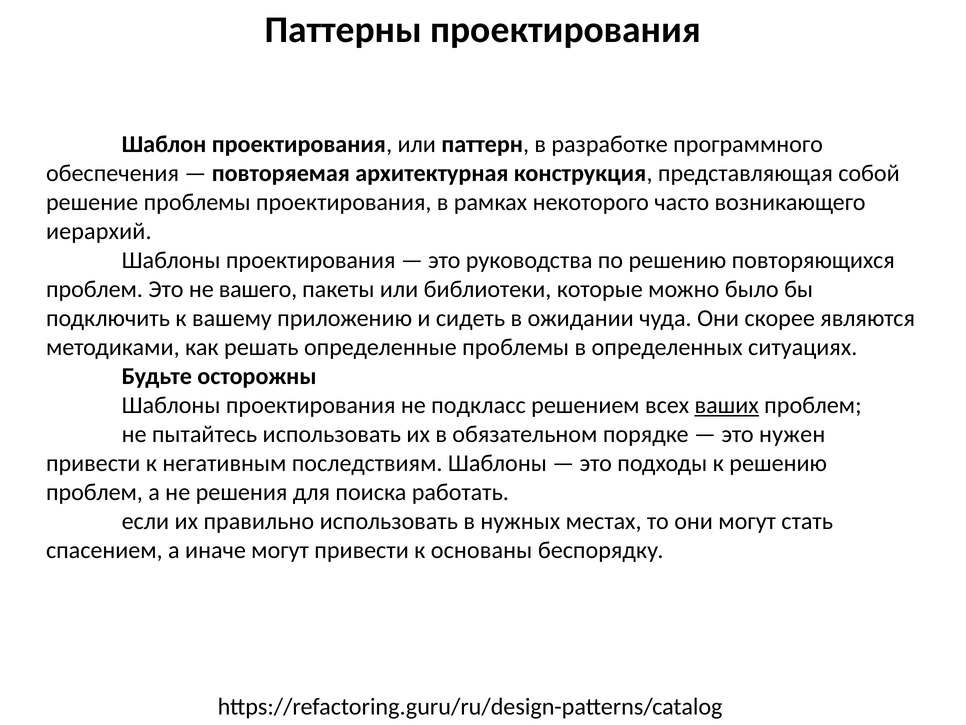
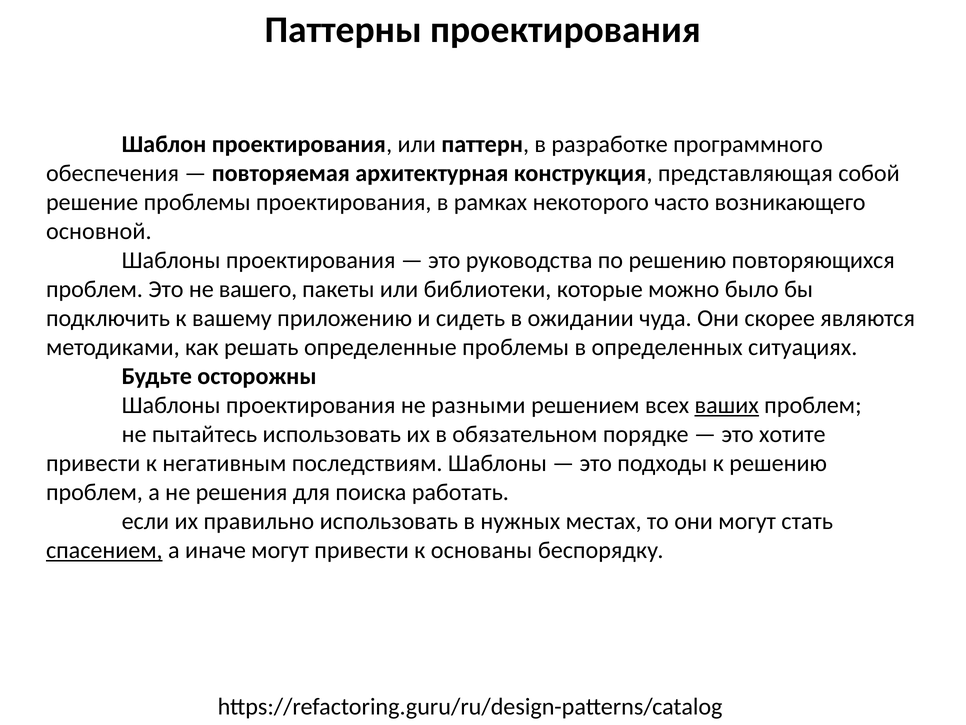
иерархий: иерархий -> основной
подкласс: подкласс -> разными
нужен: нужен -> хотите
спасением underline: none -> present
